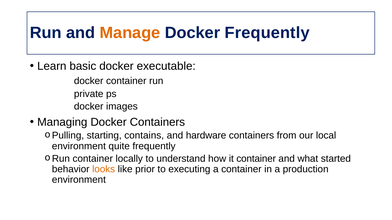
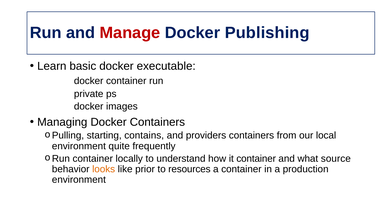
Manage colour: orange -> red
Docker Frequently: Frequently -> Publishing
hardware: hardware -> providers
started: started -> source
executing: executing -> resources
